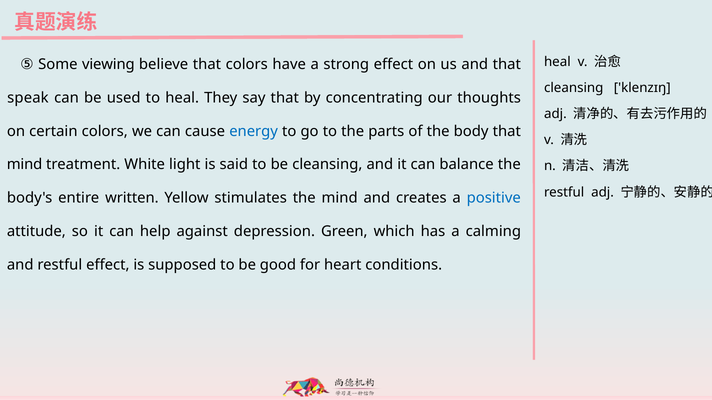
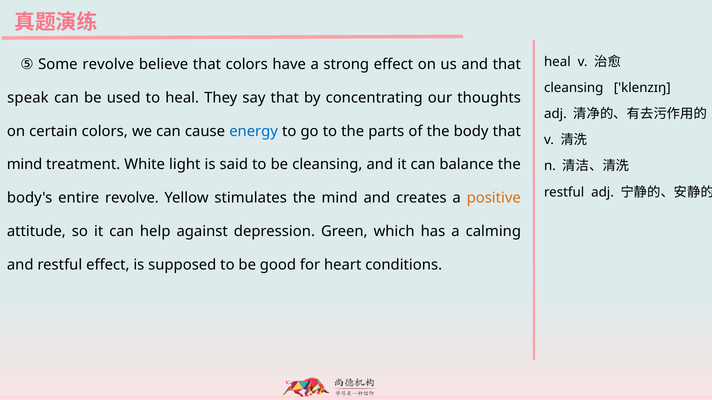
Some viewing: viewing -> revolve
entire written: written -> revolve
positive colour: blue -> orange
